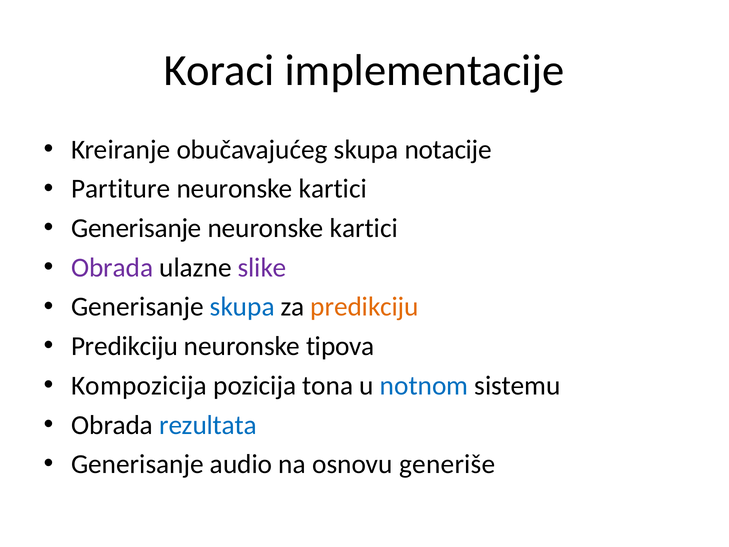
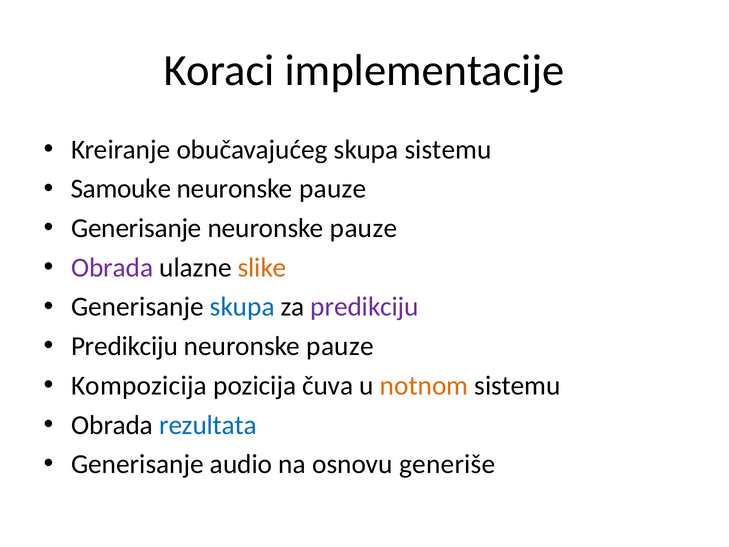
skupa notacije: notacije -> sistemu
Partiture: Partiture -> Samouke
kartici at (333, 189): kartici -> pauze
kartici at (364, 228): kartici -> pauze
slike colour: purple -> orange
predikciju at (365, 307) colour: orange -> purple
tipova at (340, 346): tipova -> pauze
tona: tona -> čuva
notnom colour: blue -> orange
